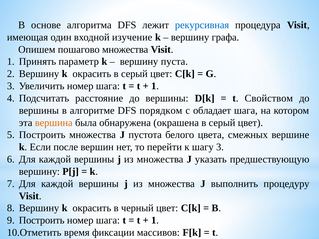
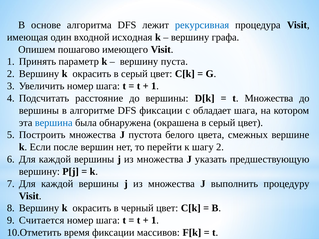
изучение: изучение -> исходная
пошагово множества: множества -> имеющего
t Свойством: Свойством -> Множества
DFS порядком: порядком -> фиксации
вершина colour: orange -> blue
шагу 3: 3 -> 2
Построить at (42, 221): Построить -> Считается
